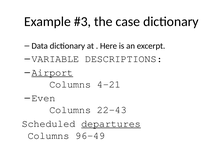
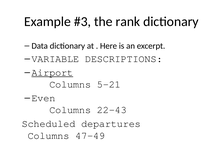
case: case -> rank
4-21: 4-21 -> 5-21
departures underline: present -> none
96-49: 96-49 -> 47-49
